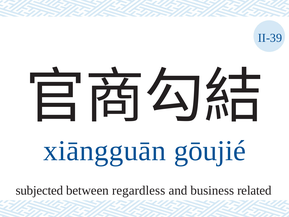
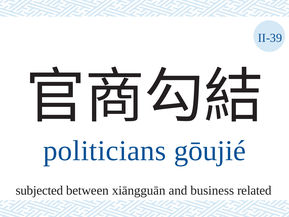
xiāngguān: xiāngguān -> politicians
regardless: regardless -> xiāngguān
